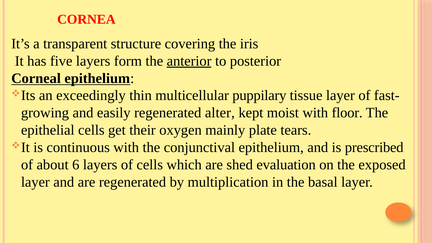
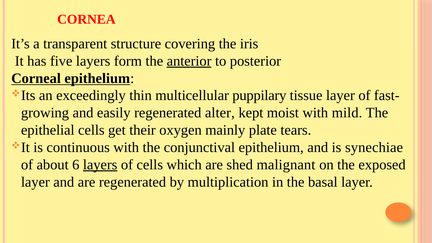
floor: floor -> mild
prescribed: prescribed -> synechiae
layers at (100, 165) underline: none -> present
evaluation: evaluation -> malignant
